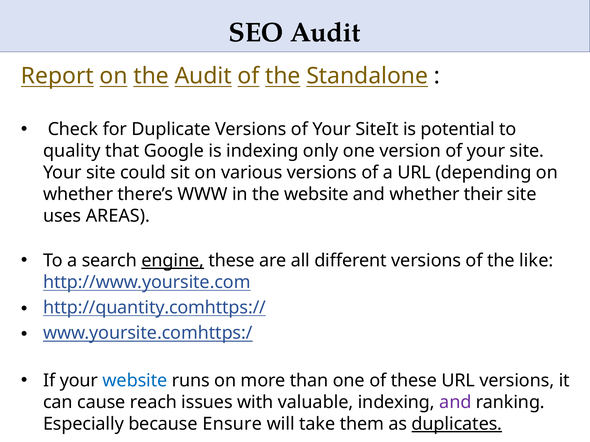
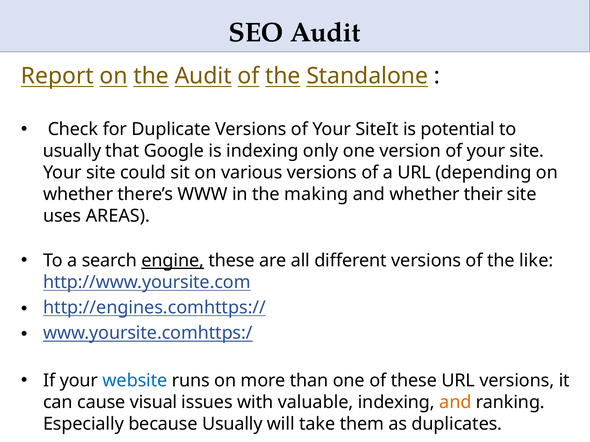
quality at (72, 151): quality -> usually
the website: website -> making
http://quantity.comhttps://: http://quantity.comhttps:// -> http://engines.comhttps://
reach: reach -> visual
and at (455, 403) colour: purple -> orange
because Ensure: Ensure -> Usually
duplicates underline: present -> none
